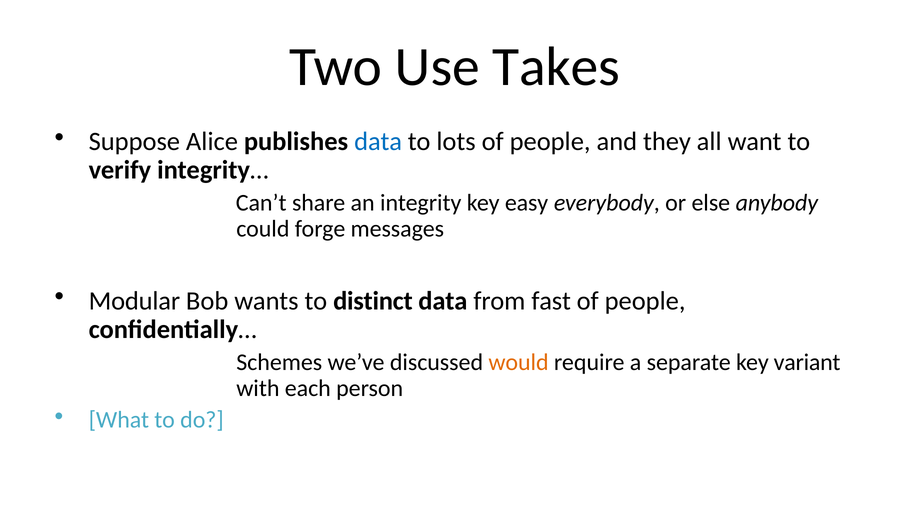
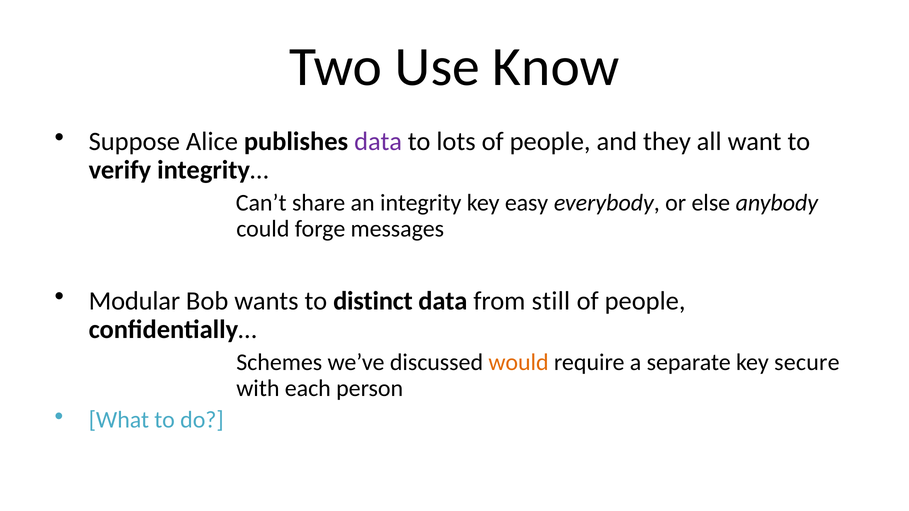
Takes: Takes -> Know
data at (378, 142) colour: blue -> purple
fast: fast -> still
variant: variant -> secure
